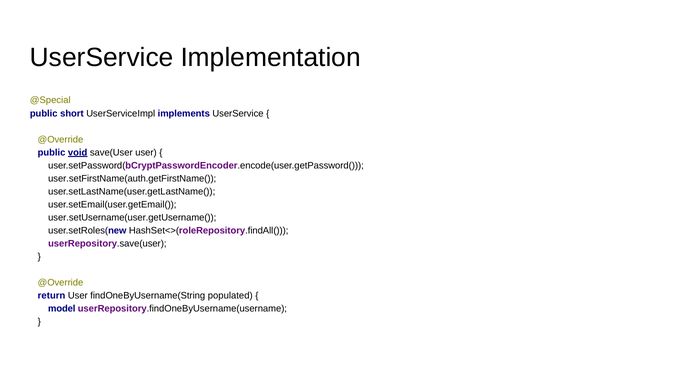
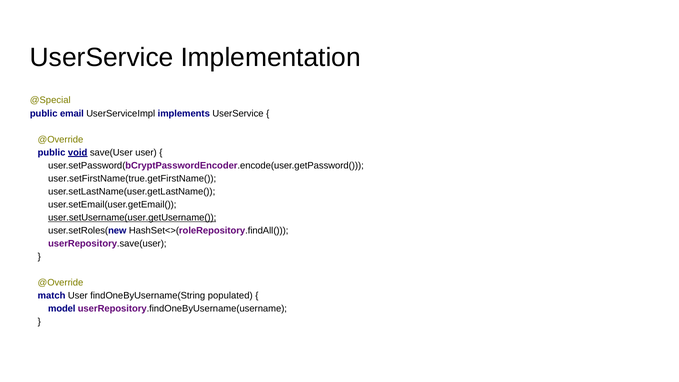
short: short -> email
user.setFirstName(auth.getFirstName(: user.setFirstName(auth.getFirstName( -> user.setFirstName(true.getFirstName(
user.setUsername(user.getUsername( underline: none -> present
return: return -> match
